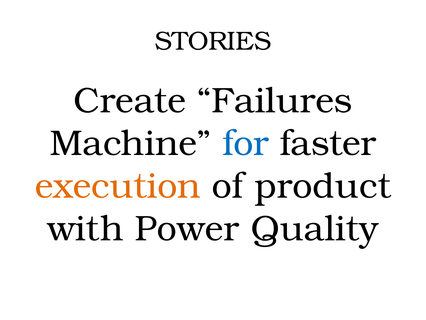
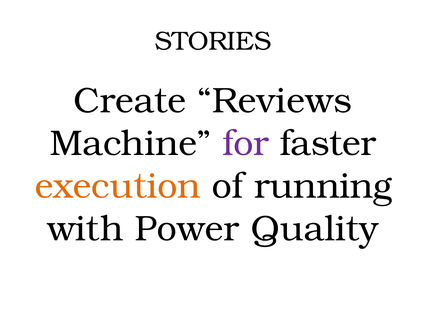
Failures: Failures -> Reviews
for colour: blue -> purple
product: product -> running
